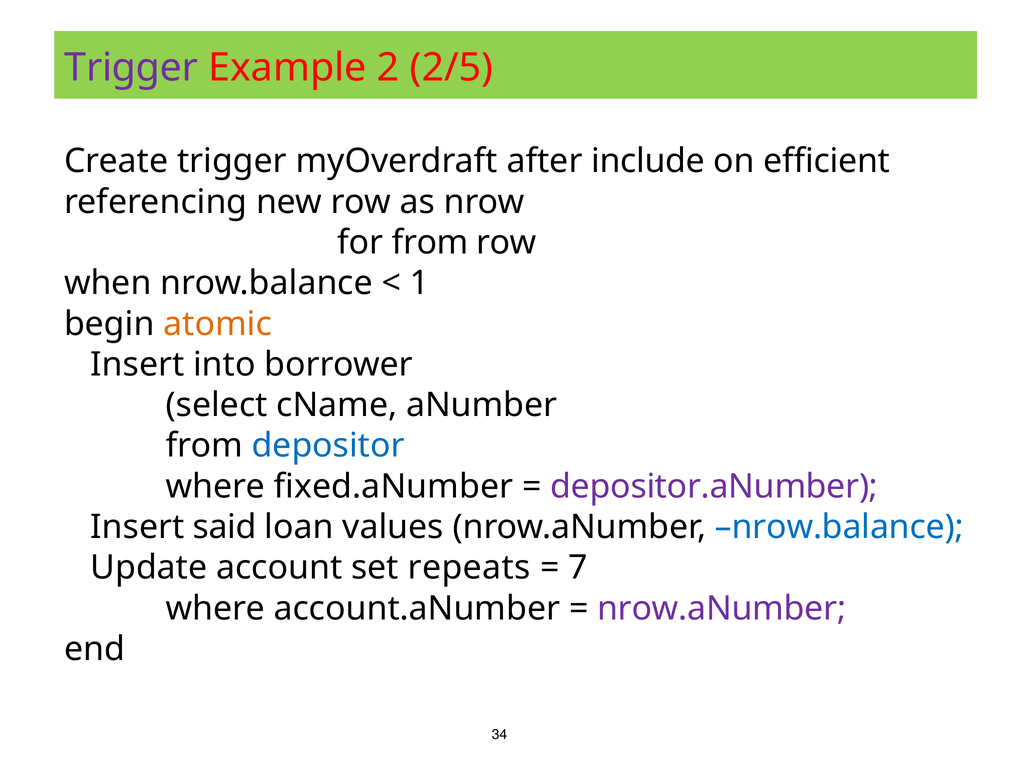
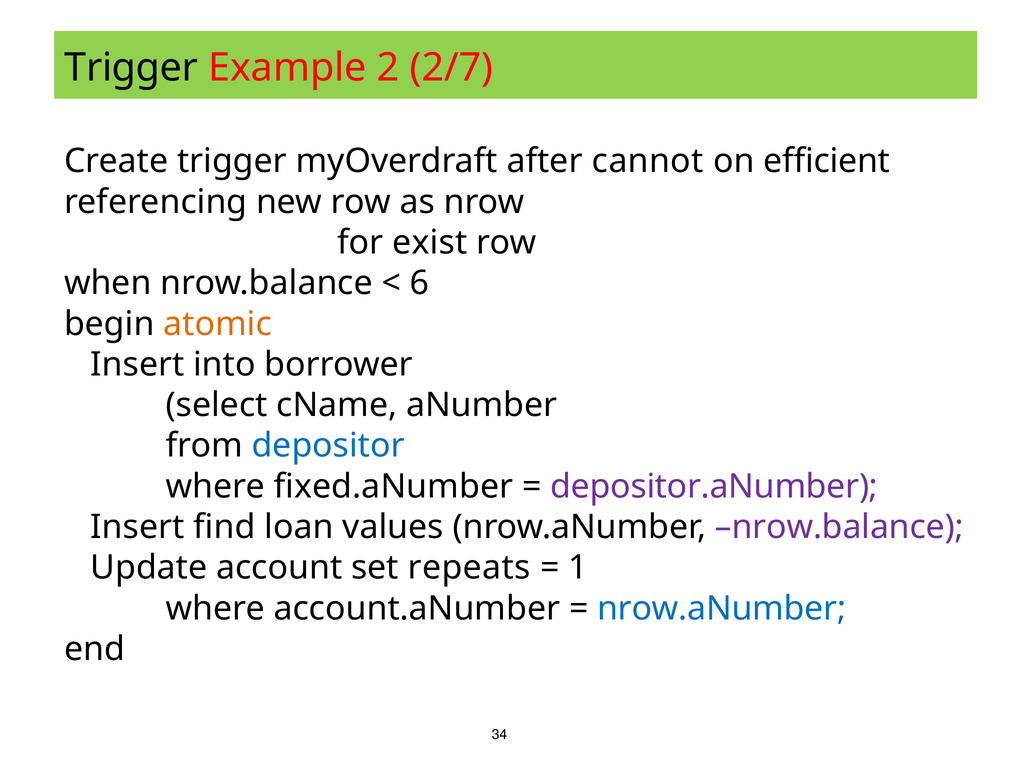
Trigger at (131, 68) colour: purple -> black
2/5: 2/5 -> 2/7
include: include -> cannot
for from: from -> exist
1: 1 -> 6
said: said -> find
nrow.balance at (839, 528) colour: blue -> purple
7: 7 -> 1
nrow.aNumber at (722, 609) colour: purple -> blue
